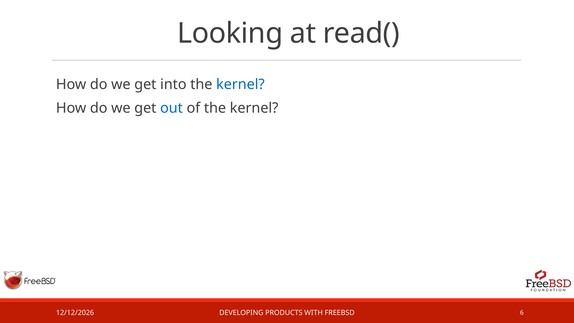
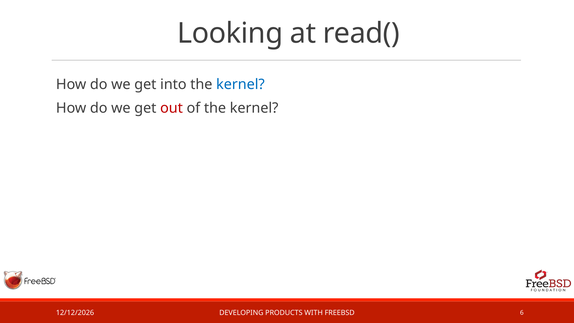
out colour: blue -> red
